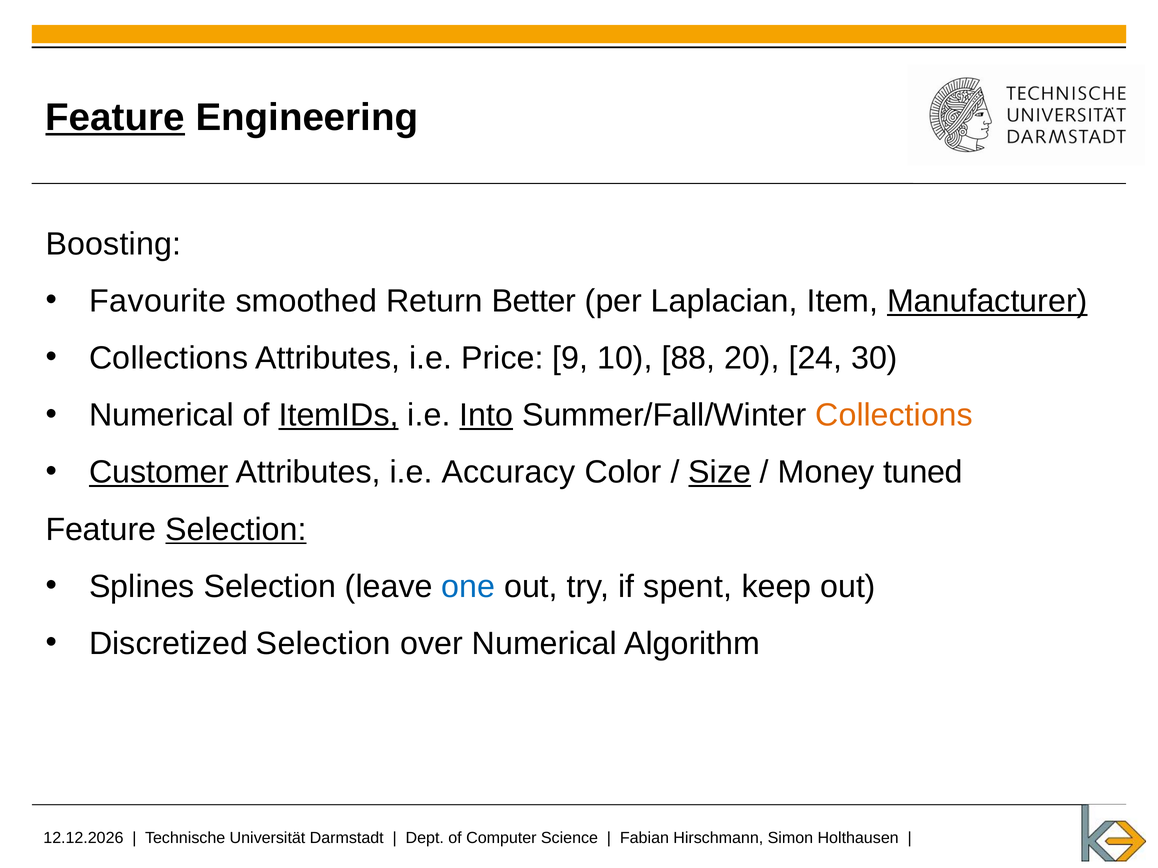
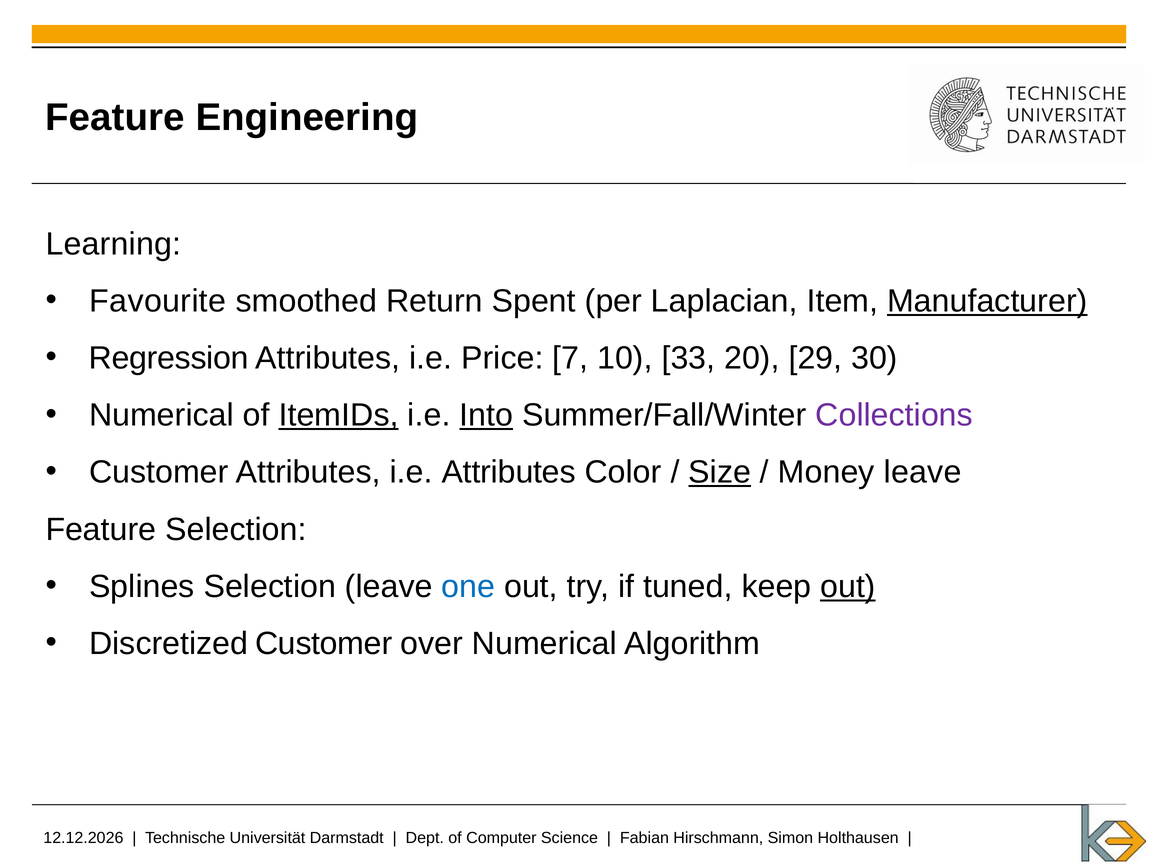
Feature at (115, 118) underline: present -> none
Boosting: Boosting -> Learning
Better: Better -> Spent
Collections at (169, 358): Collections -> Regression
9: 9 -> 7
88: 88 -> 33
24: 24 -> 29
Collections at (894, 415) colour: orange -> purple
Customer at (159, 473) underline: present -> none
i.e Accuracy: Accuracy -> Attributes
Money tuned: tuned -> leave
Selection at (236, 530) underline: present -> none
spent: spent -> tuned
out at (848, 587) underline: none -> present
Discretized Selection: Selection -> Customer
